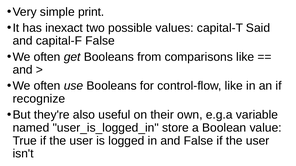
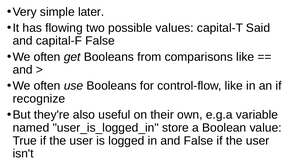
print: print -> later
inexact: inexact -> flowing
